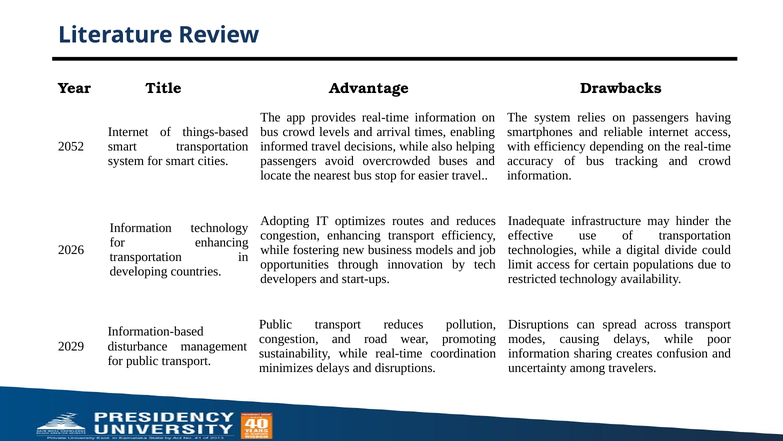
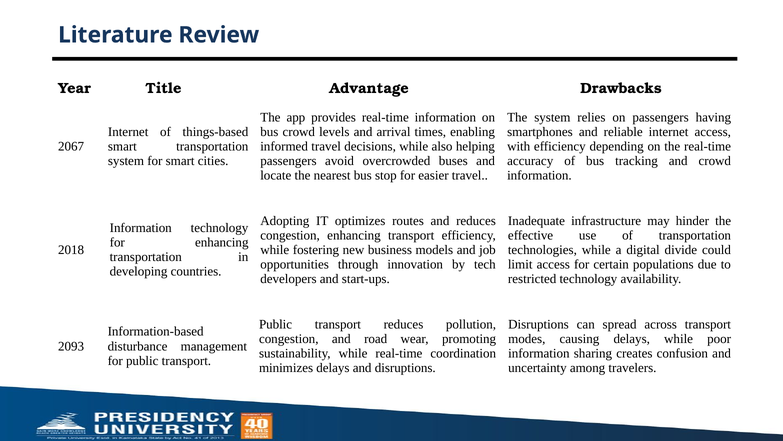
2052: 2052 -> 2067
2026: 2026 -> 2018
2029: 2029 -> 2093
